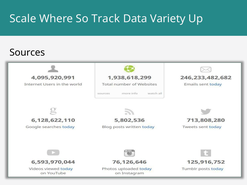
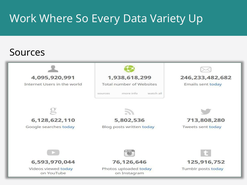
Scale: Scale -> Work
Track: Track -> Every
